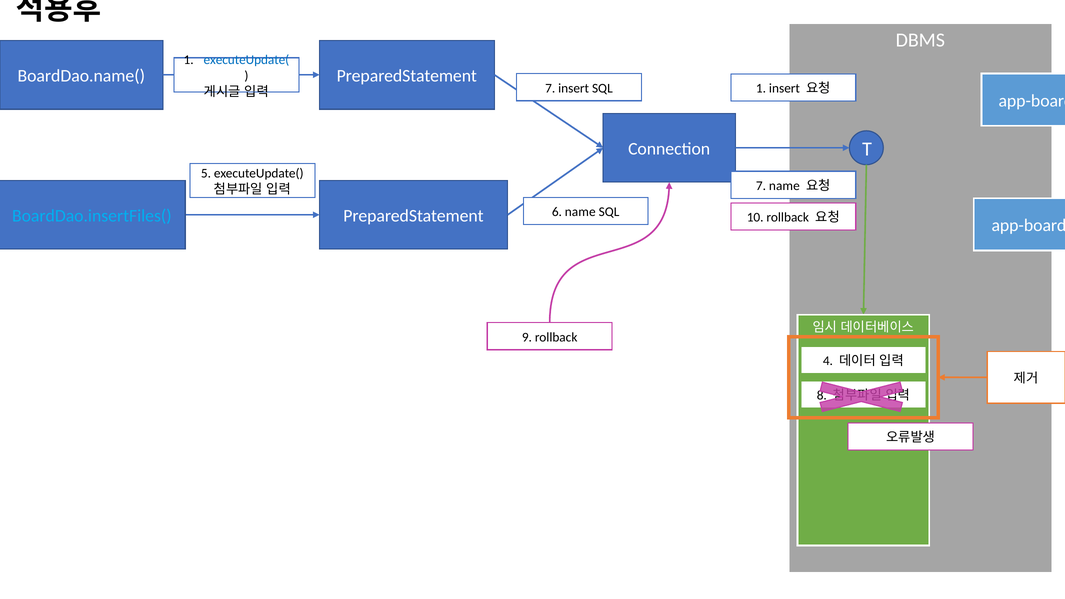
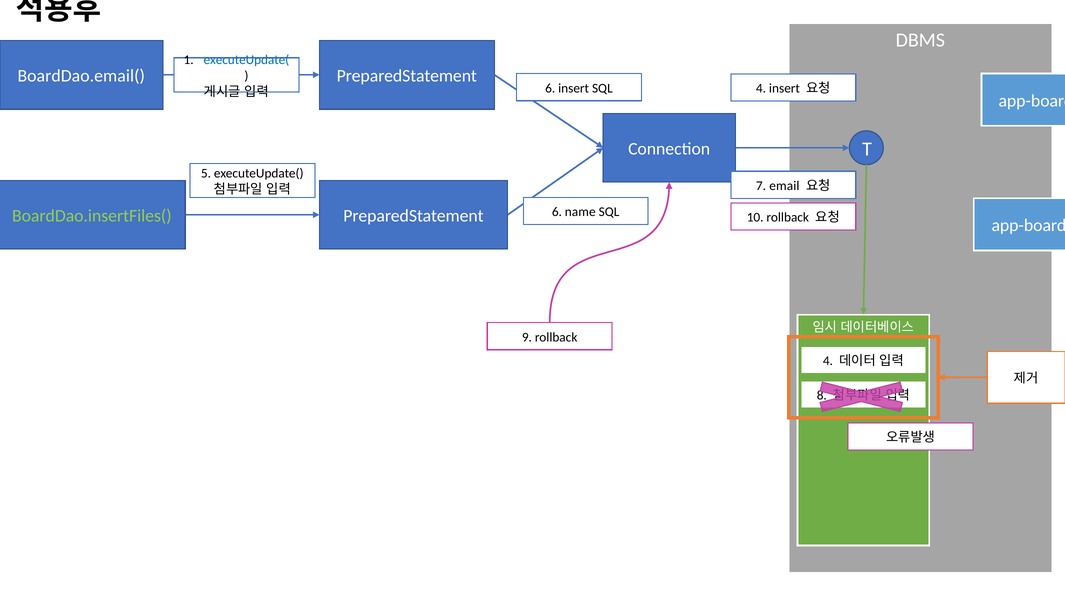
BoardDao.name(: BoardDao.name( -> BoardDao.email(
7 at (550, 88): 7 -> 6
SQL 1: 1 -> 4
7 name: name -> email
BoardDao.insertFiles( colour: light blue -> light green
